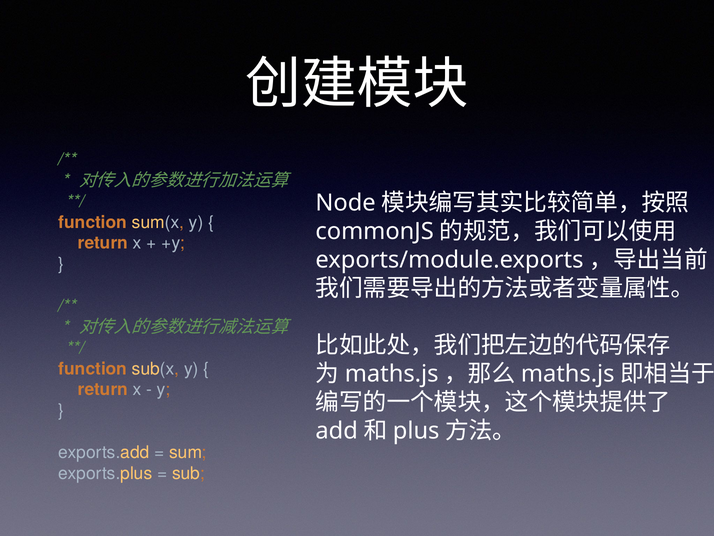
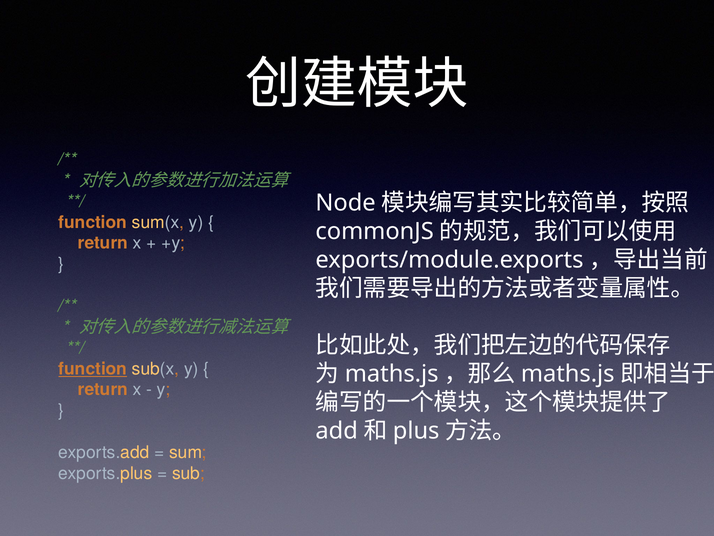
function at (93, 368) underline: none -> present
